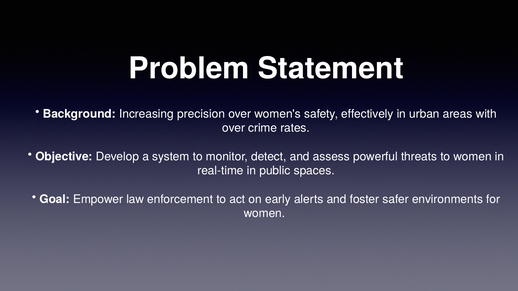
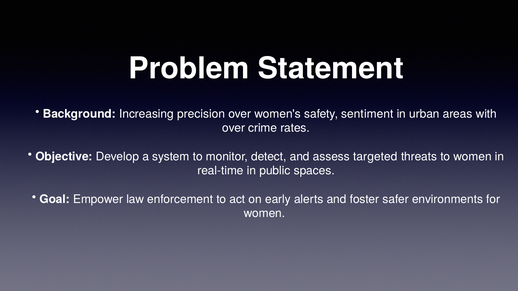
effectively: effectively -> sentiment
powerful: powerful -> targeted
